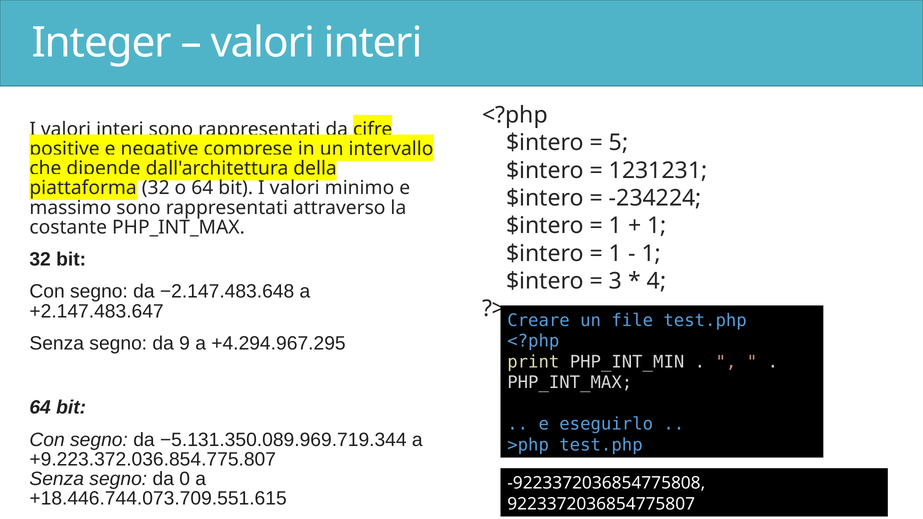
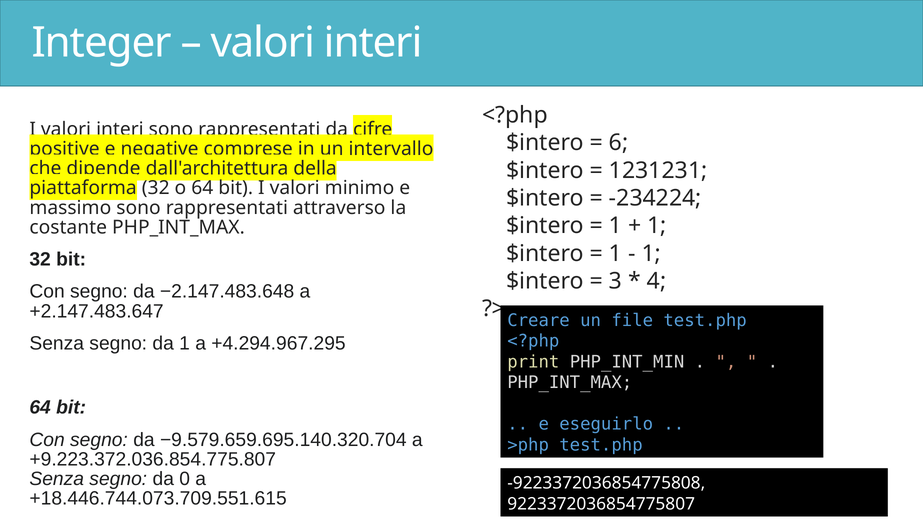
5: 5 -> 6
da 9: 9 -> 1
−5.131.350.089.969.719.344: −5.131.350.089.969.719.344 -> −9.579.659.695.140.320.704
